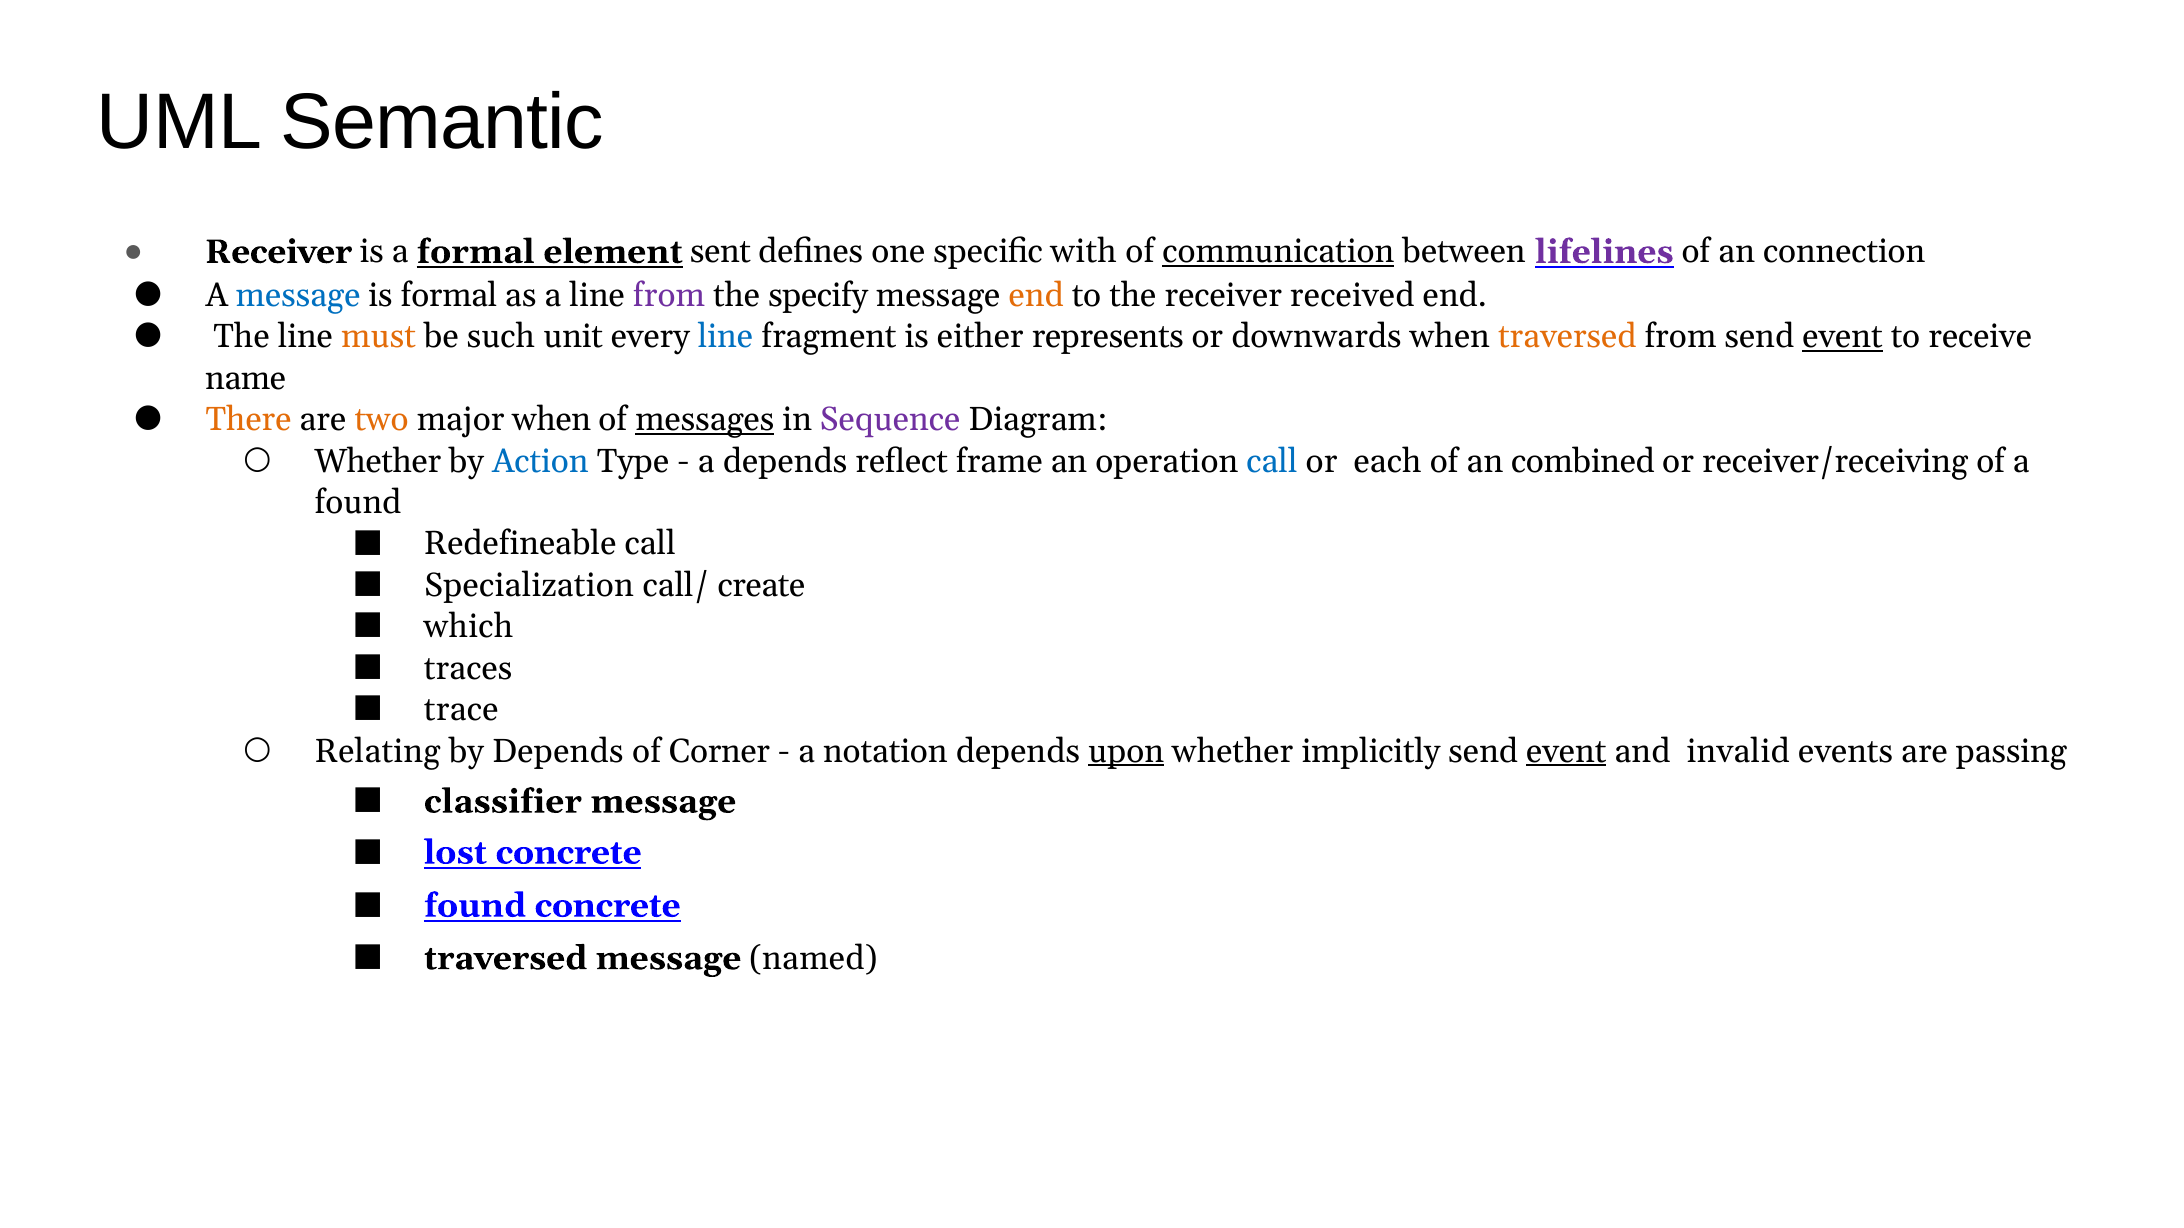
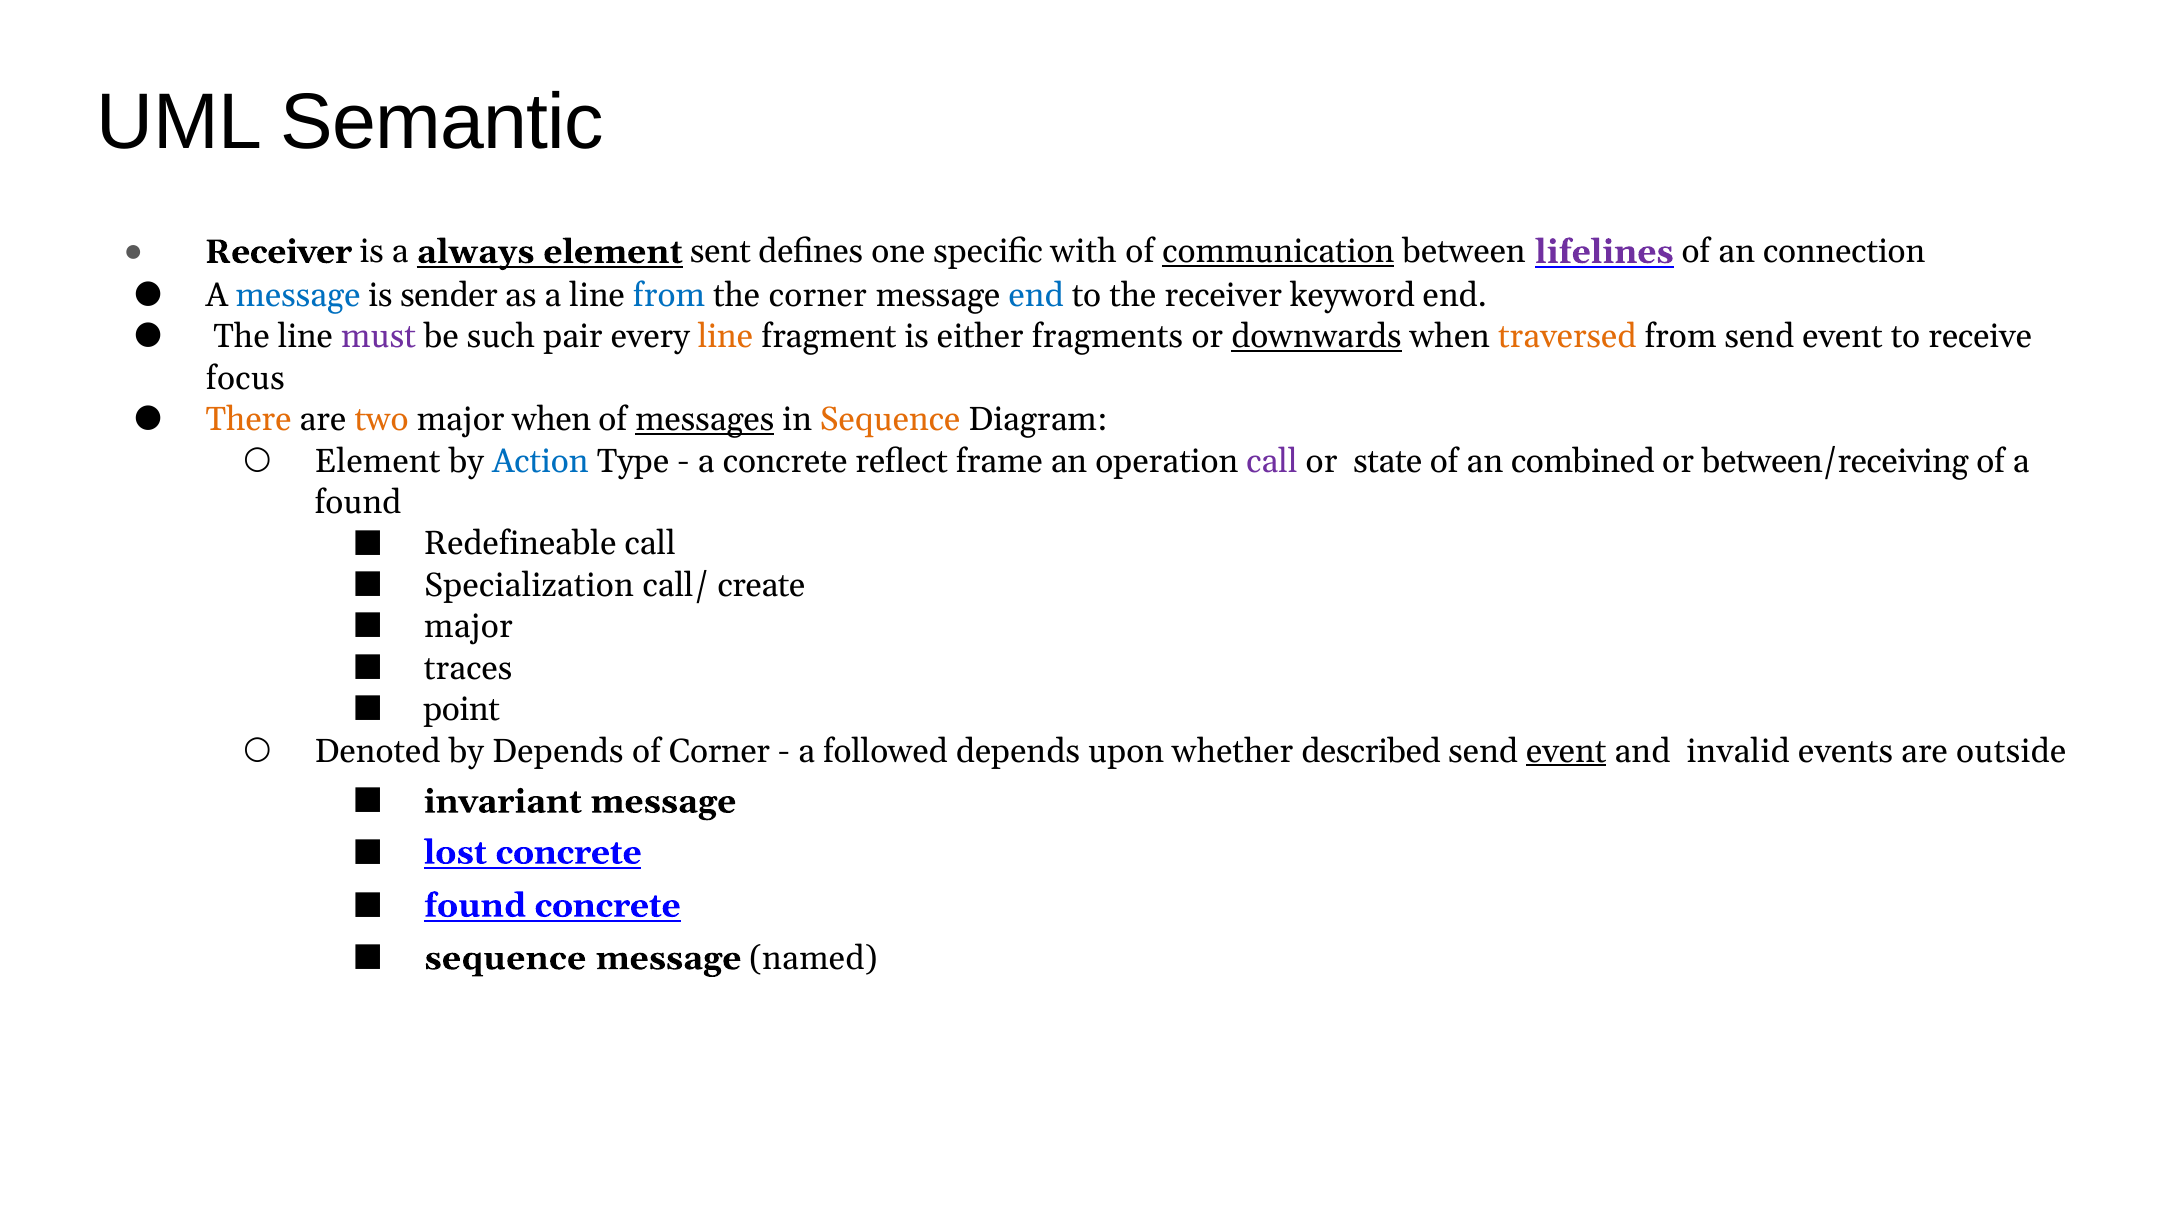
a formal: formal -> always
is formal: formal -> sender
from at (669, 296) colour: purple -> blue
the specify: specify -> corner
end at (1036, 296) colour: orange -> blue
received: received -> keyword
must colour: orange -> purple
unit: unit -> pair
line at (725, 337) colour: blue -> orange
represents: represents -> fragments
downwards underline: none -> present
event at (1843, 337) underline: present -> none
name: name -> focus
Sequence at (890, 420) colour: purple -> orange
Whether at (378, 461): Whether -> Element
a depends: depends -> concrete
call at (1272, 461) colour: blue -> purple
each: each -> state
receiver/receiving: receiver/receiving -> between/receiving
which at (469, 627): which -> major
trace: trace -> point
Relating: Relating -> Denoted
notation: notation -> followed
upon underline: present -> none
implicitly: implicitly -> described
passing: passing -> outside
classifier: classifier -> invariant
traversed at (506, 959): traversed -> sequence
